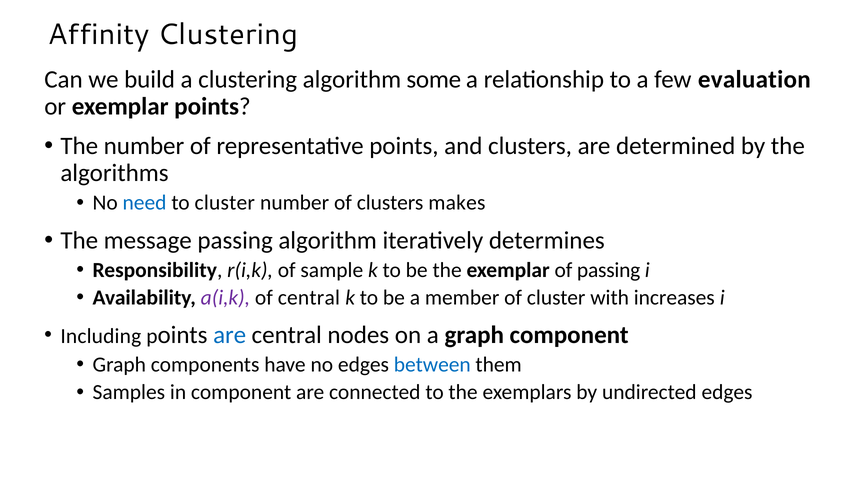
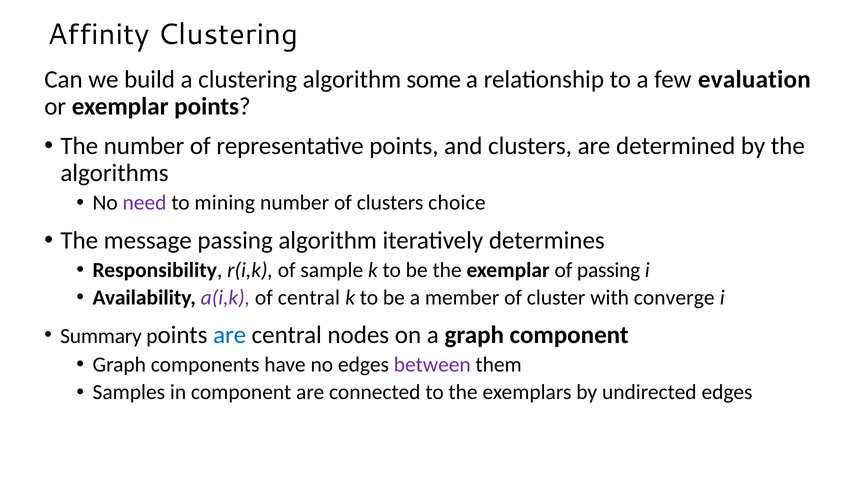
need colour: blue -> purple
to cluster: cluster -> mining
makes: makes -> choice
increases: increases -> converge
Including: Including -> Summary
between colour: blue -> purple
